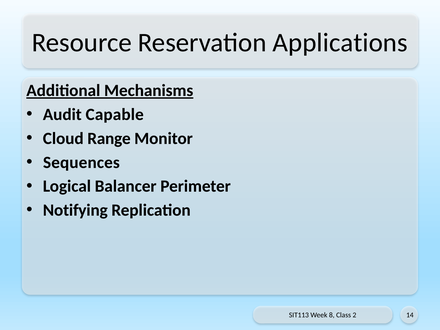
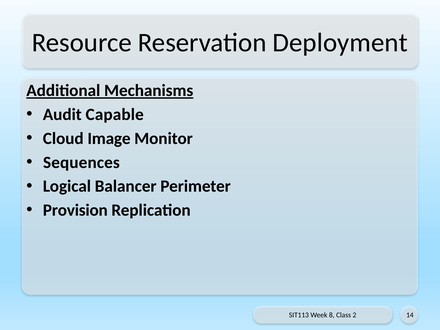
Applications: Applications -> Deployment
Range: Range -> Image
Notifying: Notifying -> Provision
